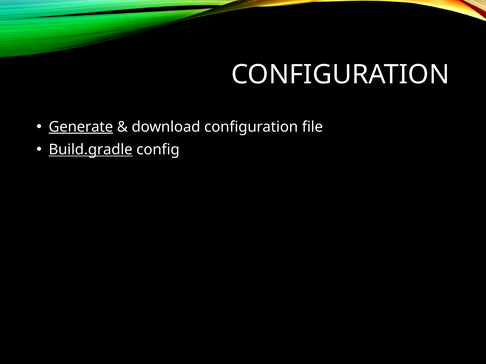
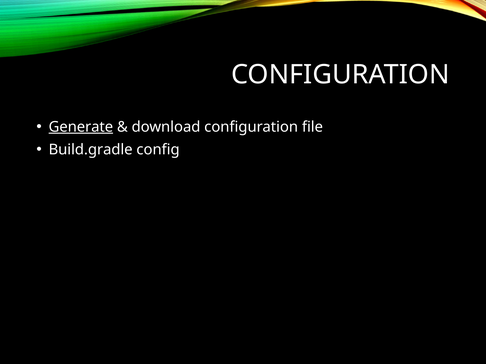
Build.gradle underline: present -> none
